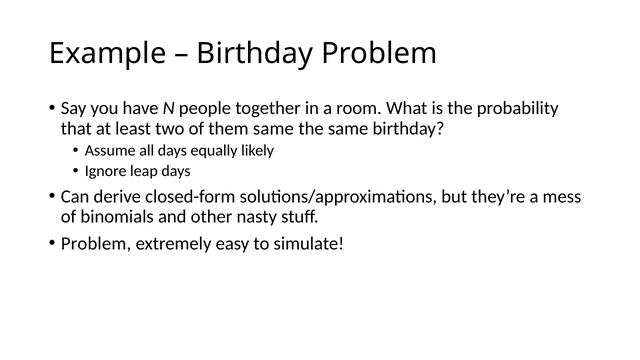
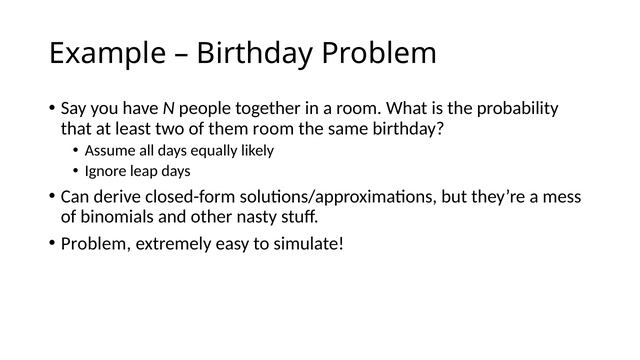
them same: same -> room
